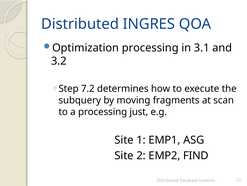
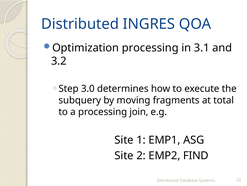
7.2: 7.2 -> 3.0
scan: scan -> total
just: just -> join
